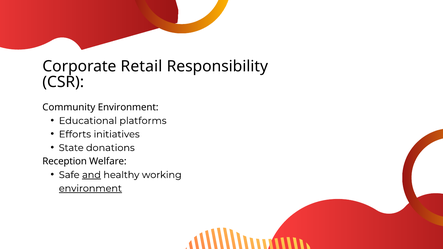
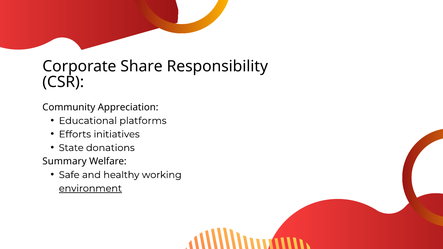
Retail: Retail -> Share
Community Environment: Environment -> Appreciation
Reception: Reception -> Summary
and underline: present -> none
